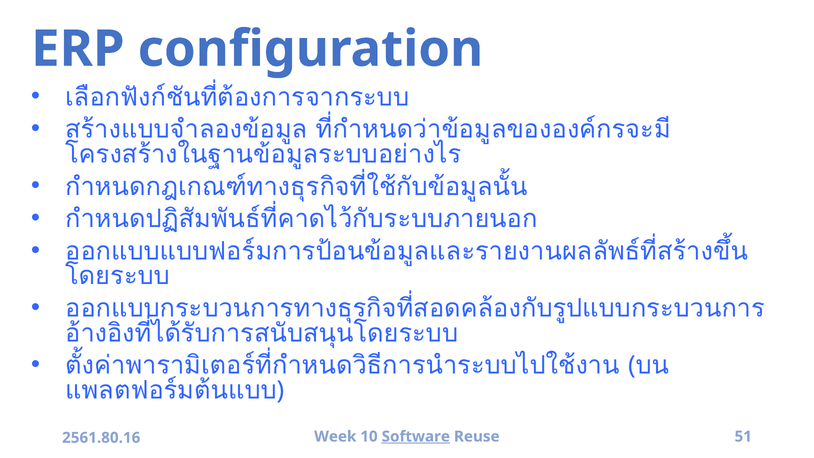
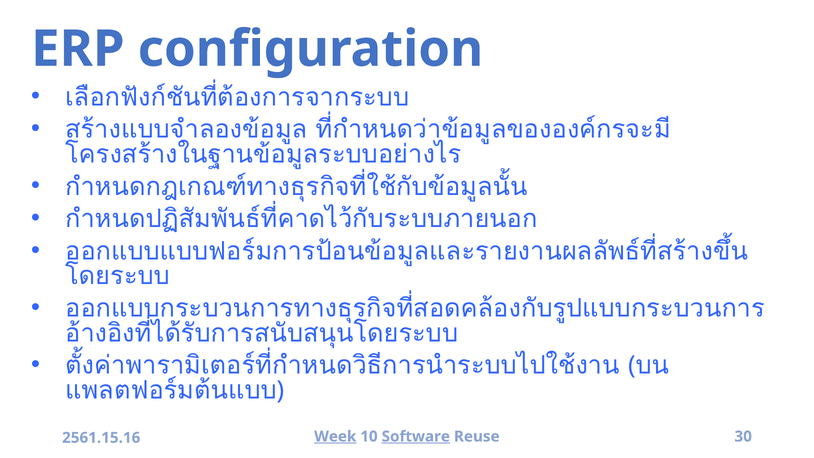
Week underline: none -> present
51: 51 -> 30
2561.80.16: 2561.80.16 -> 2561.15.16
